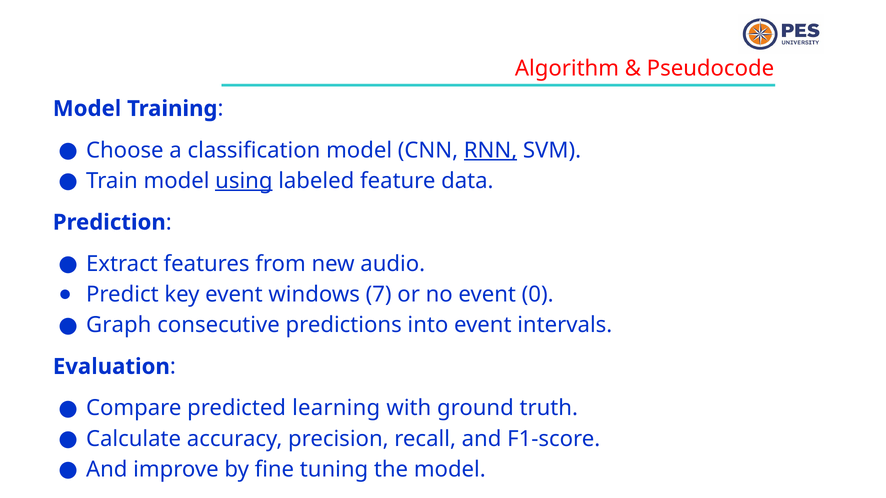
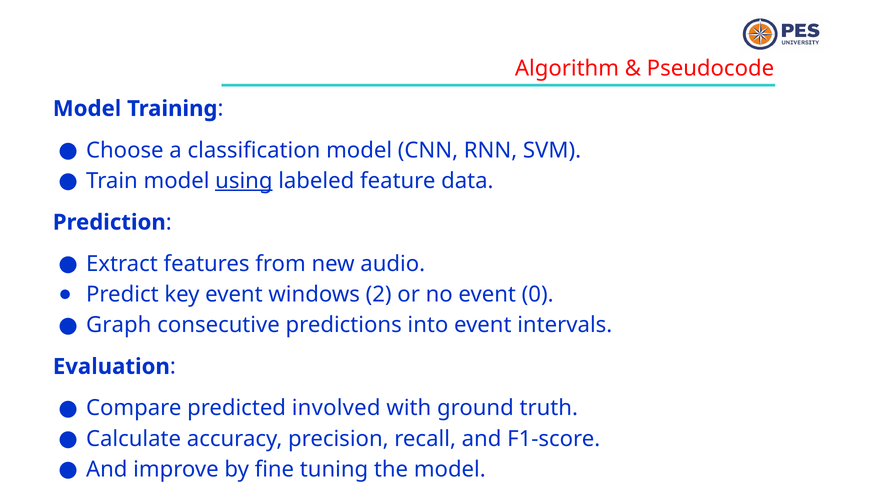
RNN underline: present -> none
7: 7 -> 2
learning: learning -> involved
